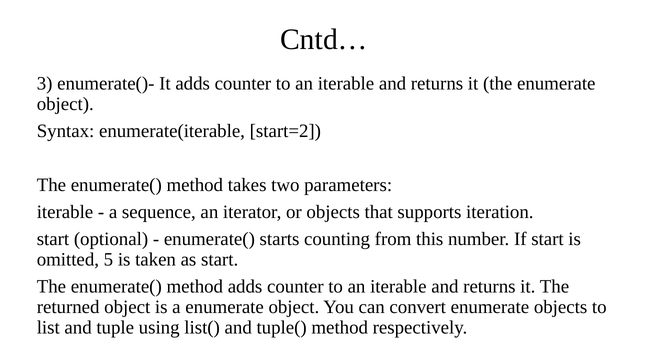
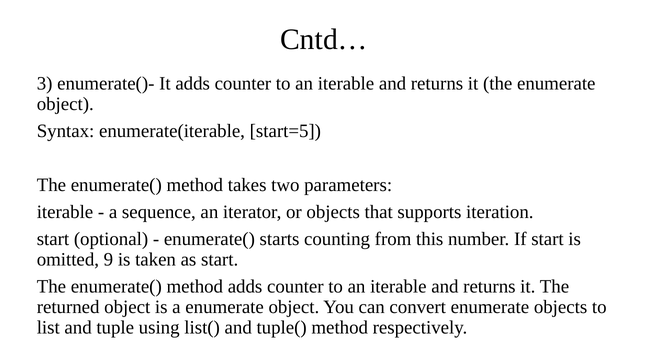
start=2: start=2 -> start=5
5: 5 -> 9
